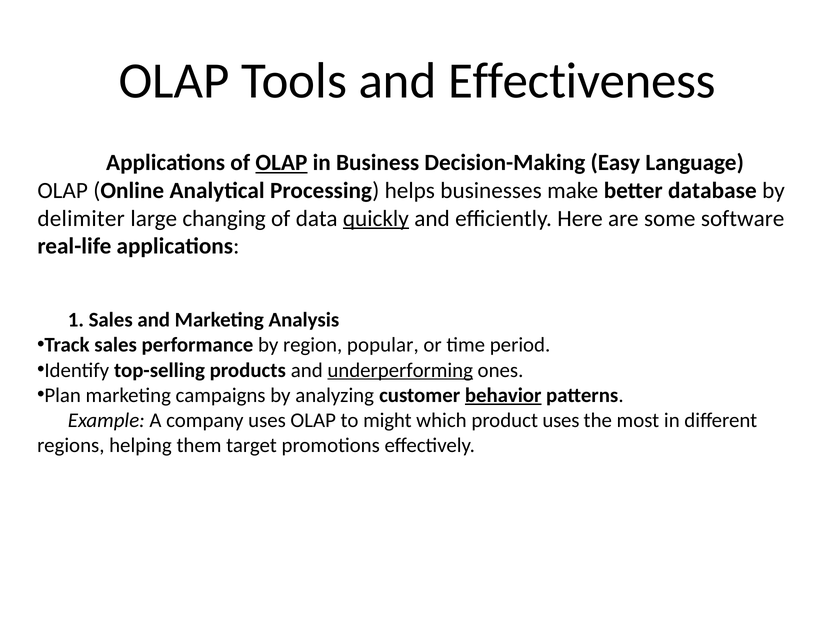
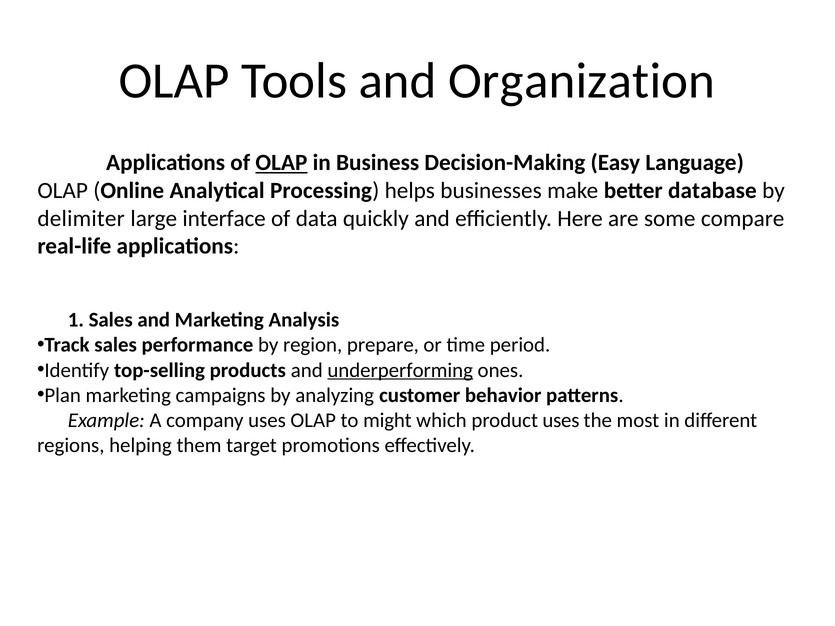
Effectiveness: Effectiveness -> Organization
changing: changing -> interface
quickly underline: present -> none
software: software -> compare
popular: popular -> prepare
behavior underline: present -> none
